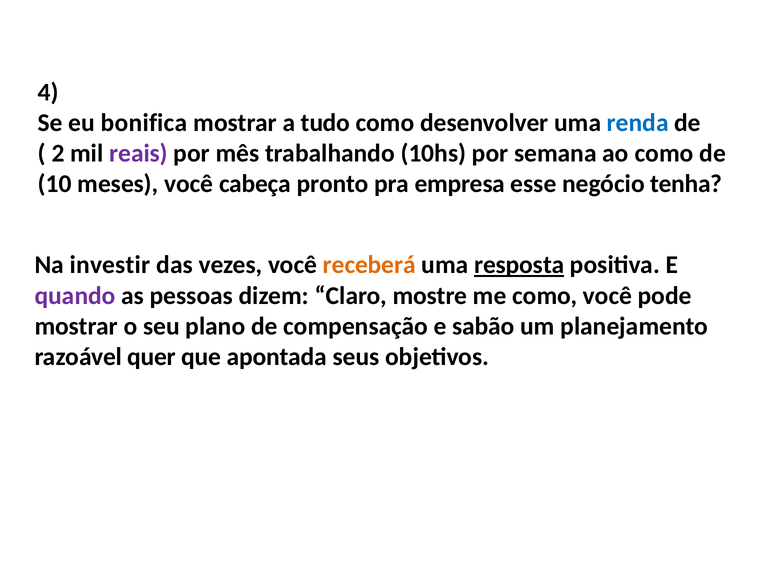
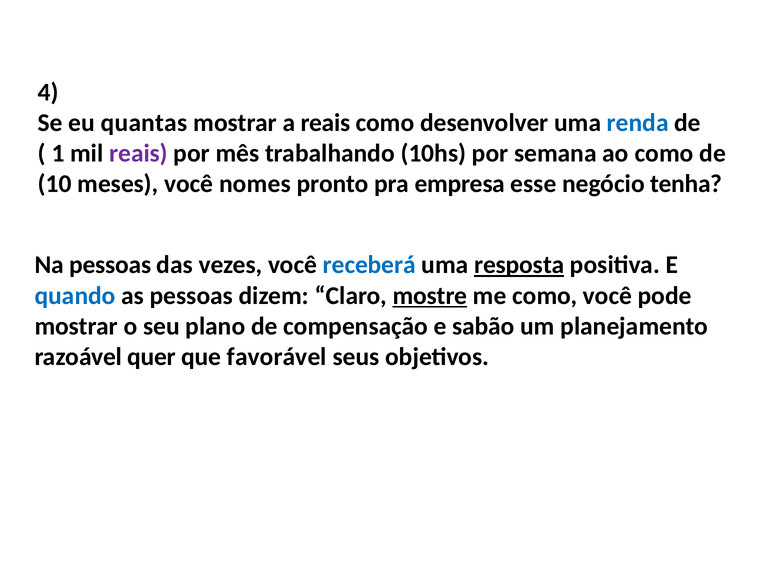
bonifica: bonifica -> quantas
a tudo: tudo -> reais
2: 2 -> 1
cabeça: cabeça -> nomes
Na investir: investir -> pessoas
receberá colour: orange -> blue
quando colour: purple -> blue
mostre underline: none -> present
apontada: apontada -> favorável
